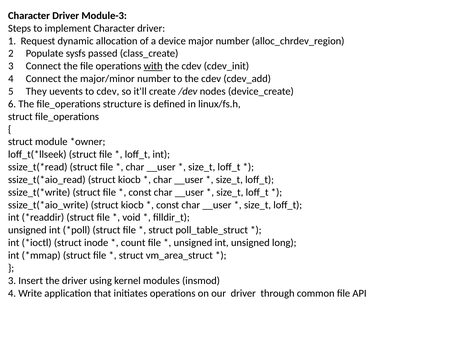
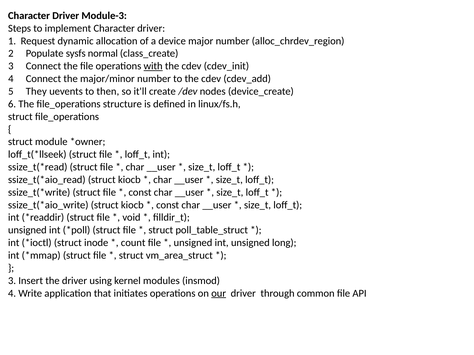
passed: passed -> normal
to cdev: cdev -> then
our underline: none -> present
